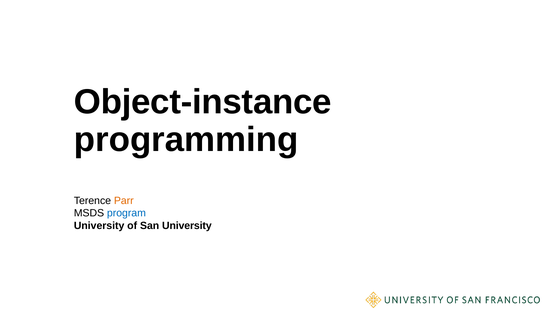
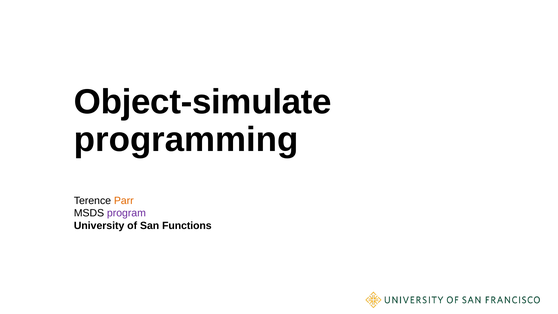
Object-instance: Object-instance -> Object-simulate
program colour: blue -> purple
San University: University -> Functions
